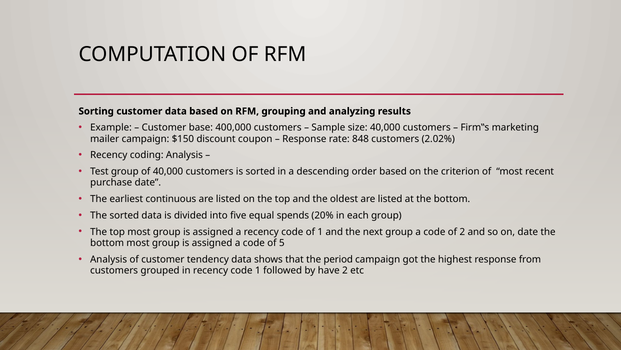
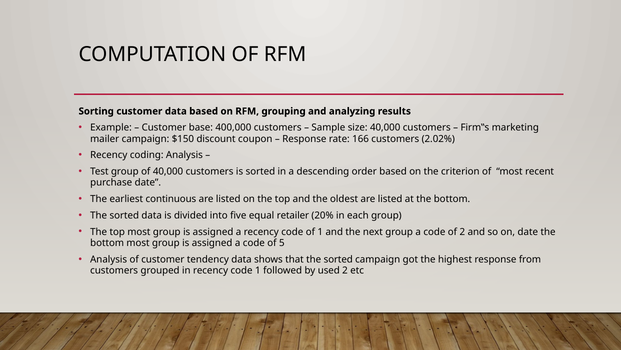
848: 848 -> 166
spends: spends -> retailer
that the period: period -> sorted
have: have -> used
